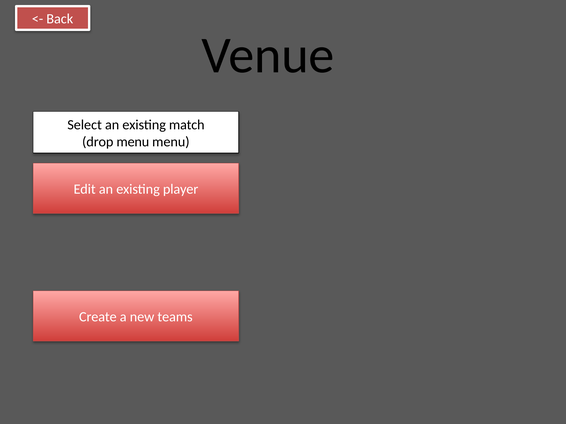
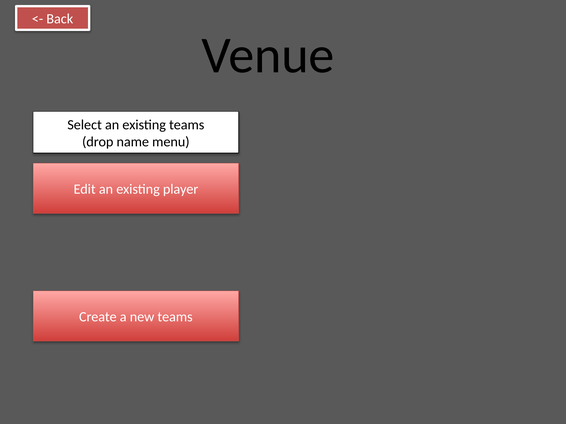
existing match: match -> teams
drop menu: menu -> name
